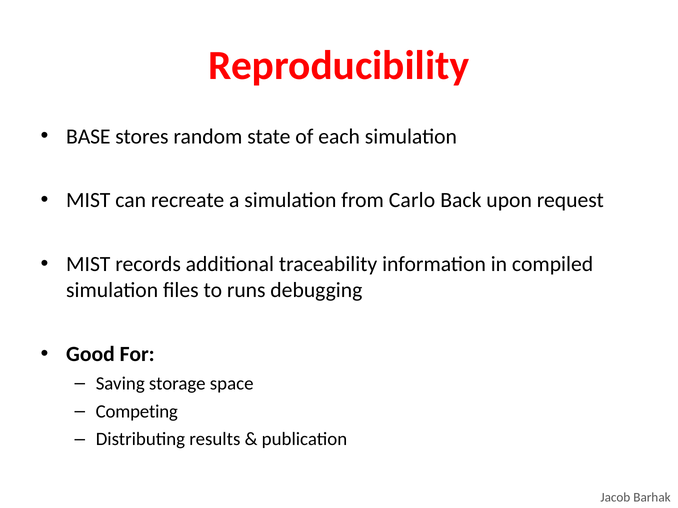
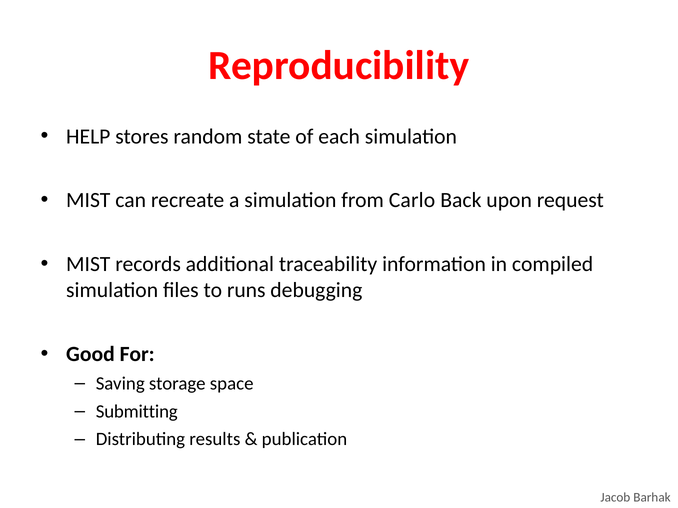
BASE: BASE -> HELP
Competing: Competing -> Submitting
